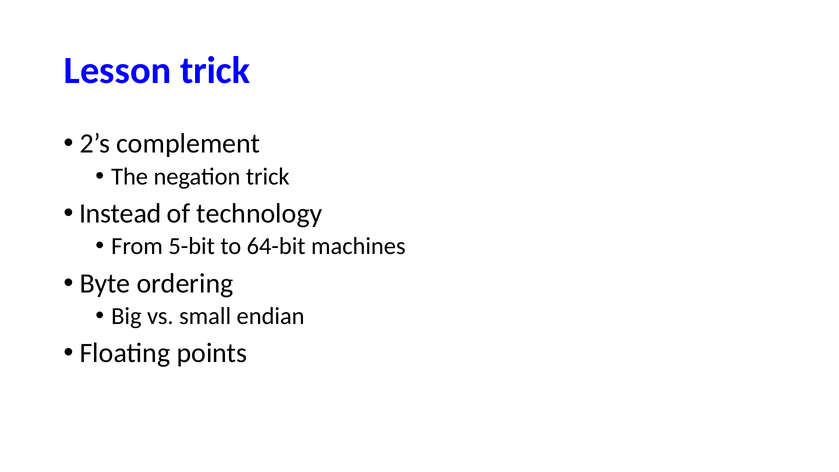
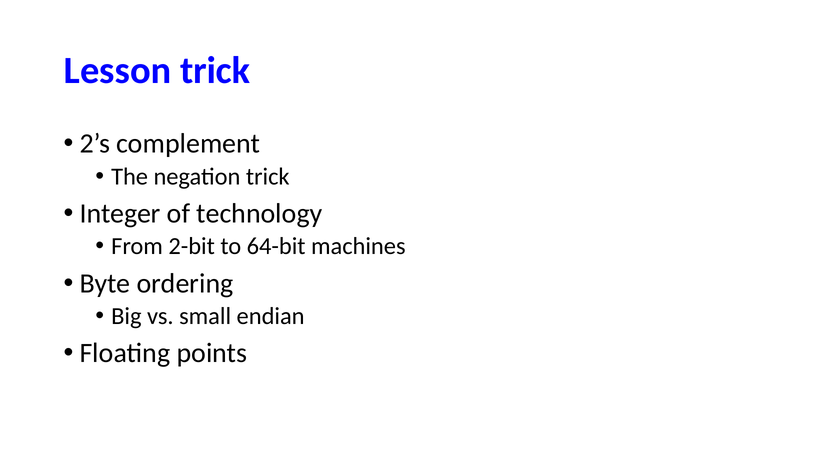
Instead: Instead -> Integer
5-bit: 5-bit -> 2-bit
